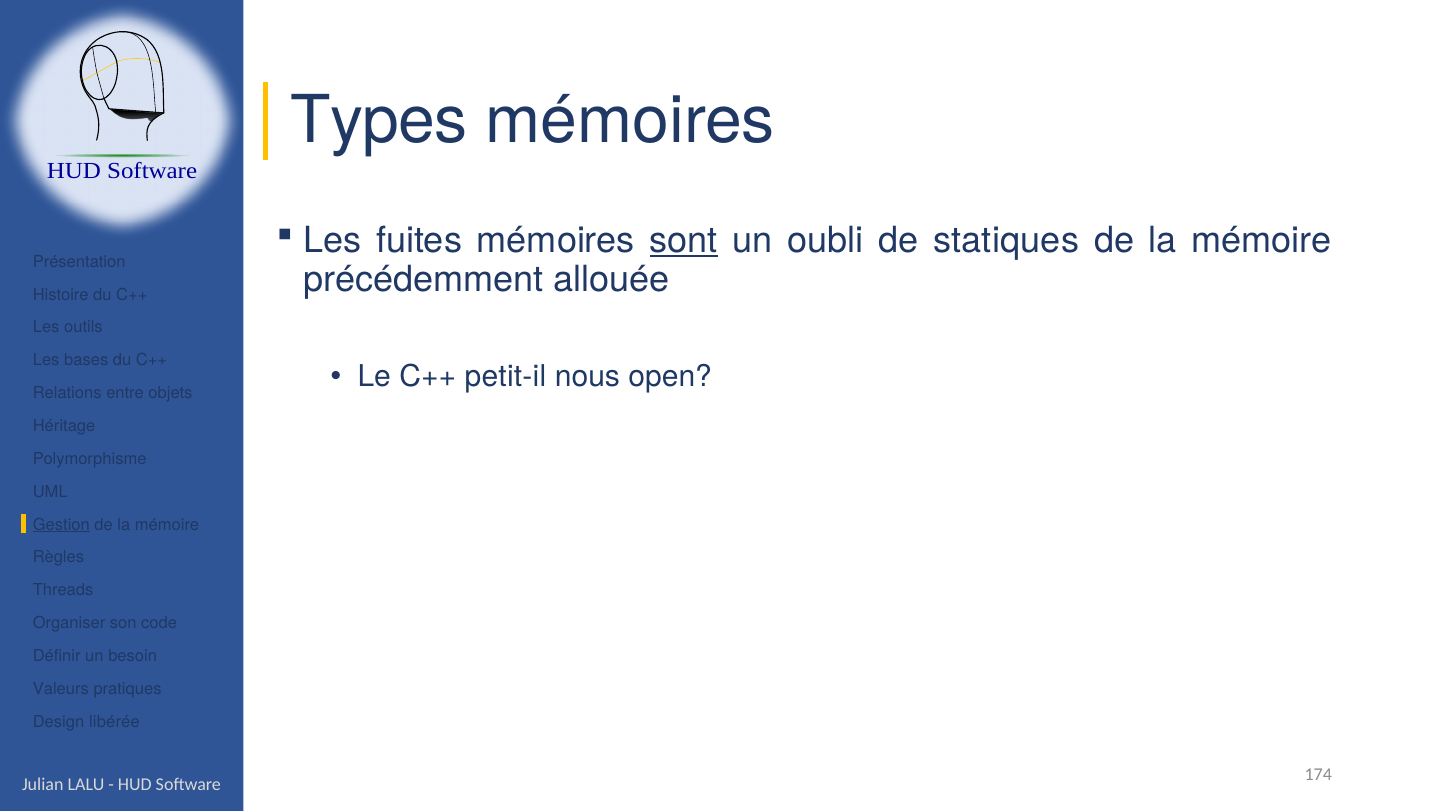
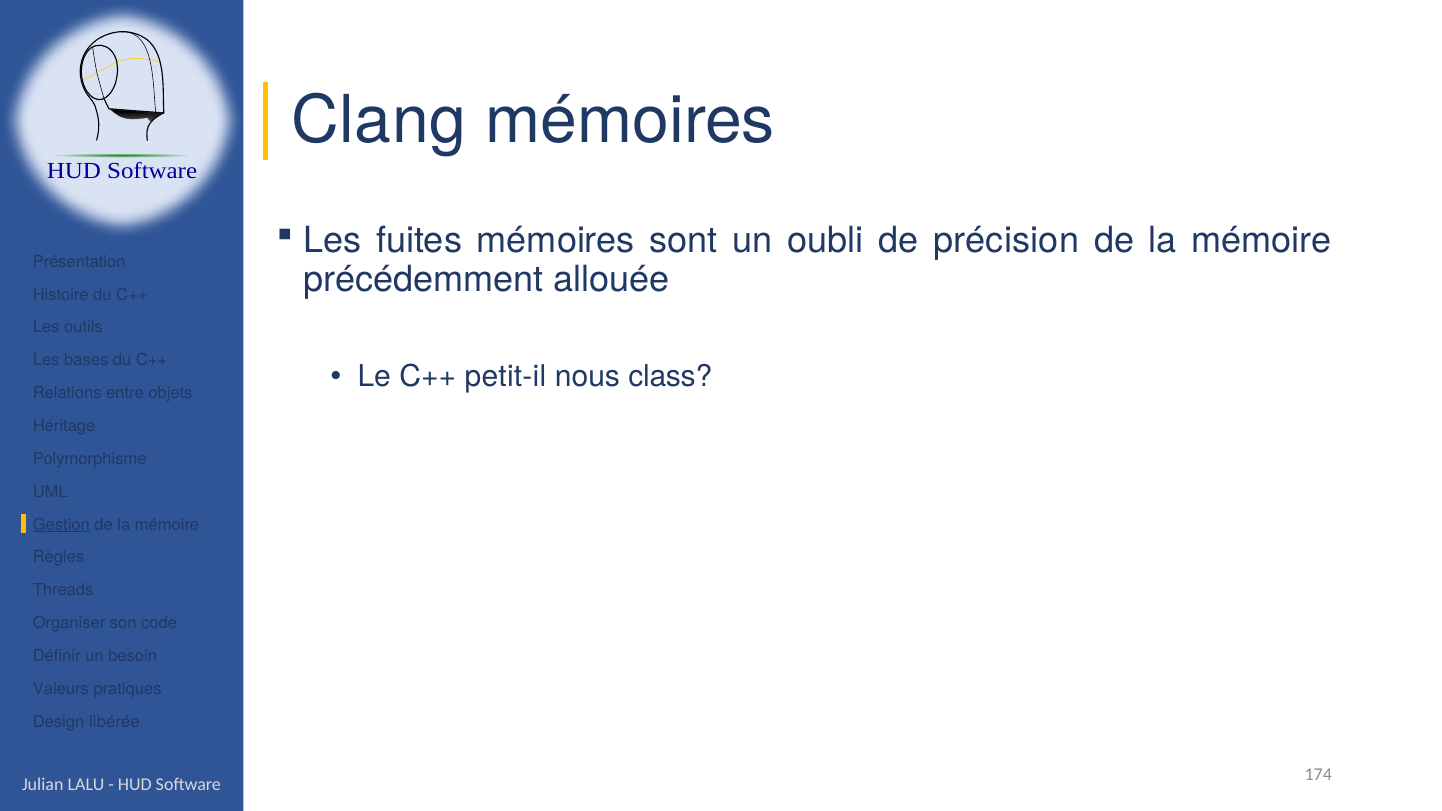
Types: Types -> Clang
sont underline: present -> none
statiques: statiques -> précision
open: open -> class
